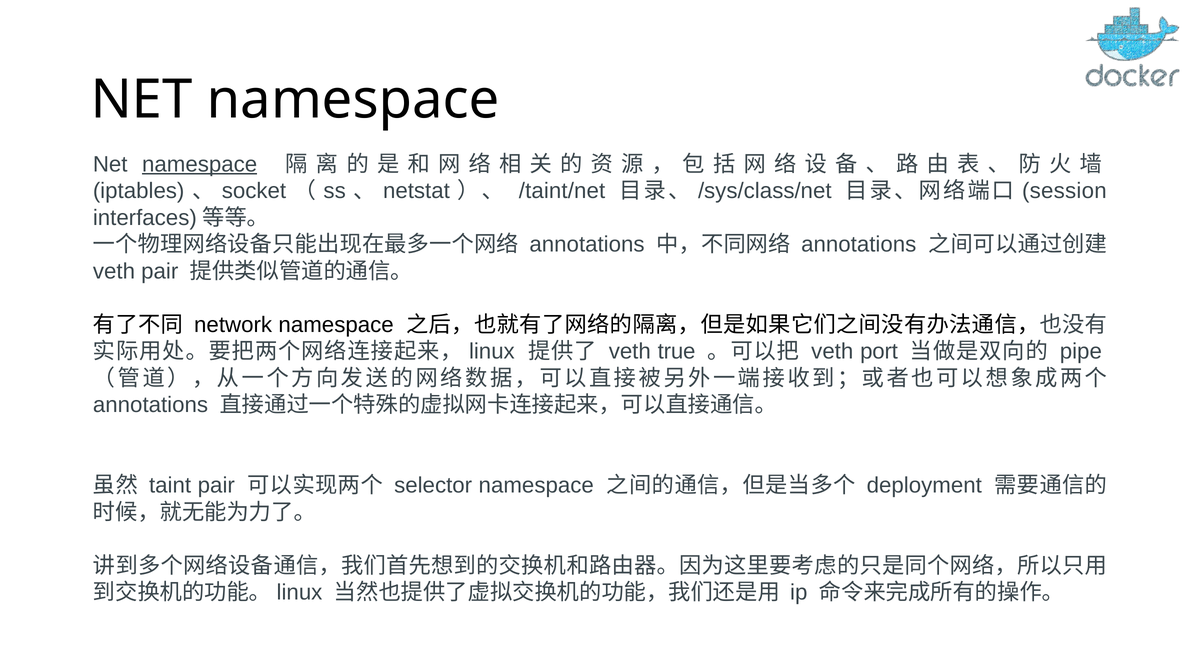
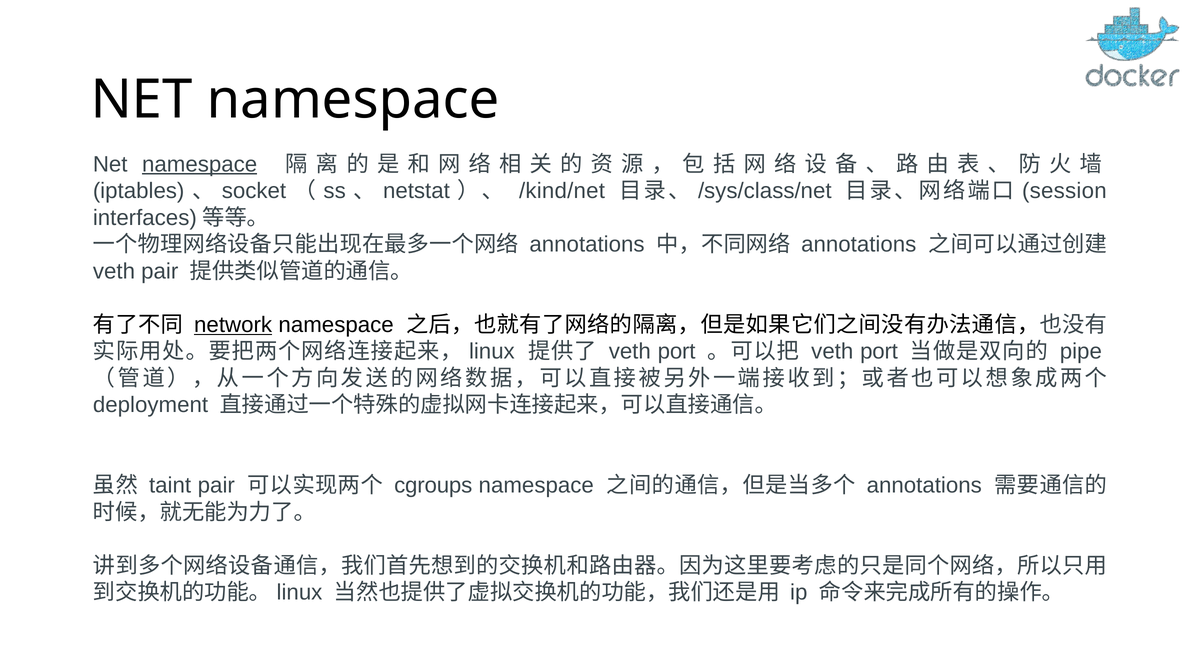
/taint/net: /taint/net -> /kind/net
network underline: none -> present
true at (677, 352): true -> port
annotations at (151, 405): annotations -> deployment
selector: selector -> cgroups
deployment at (924, 485): deployment -> annotations
